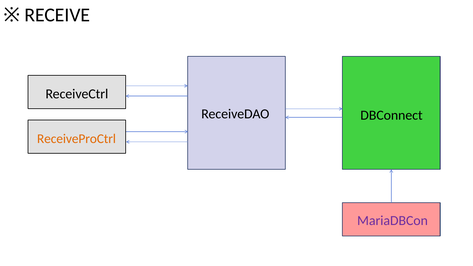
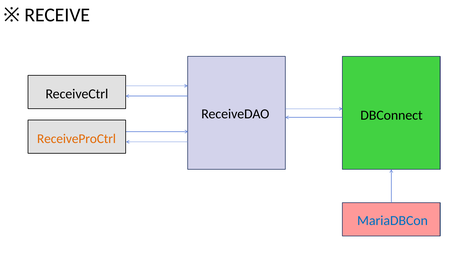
MariaDBCon colour: purple -> blue
